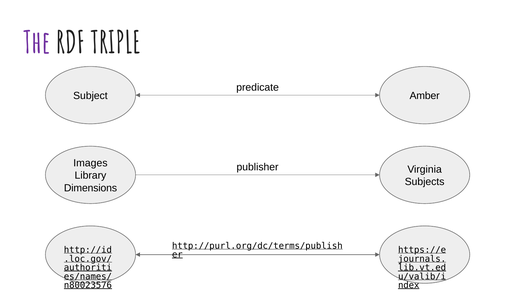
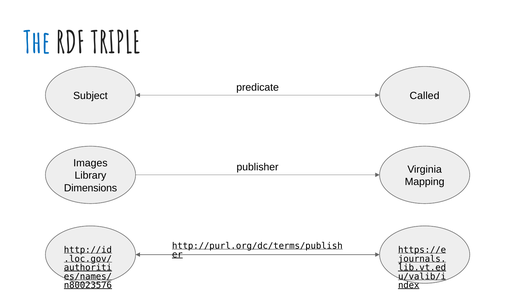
The colour: purple -> blue
Amber: Amber -> Called
Subjects: Subjects -> Mapping
